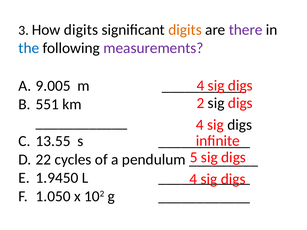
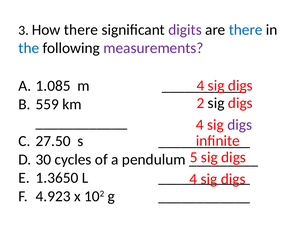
How digits: digits -> there
digits at (185, 30) colour: orange -> purple
there at (246, 30) colour: purple -> blue
9.005: 9.005 -> 1.085
551: 551 -> 559
digs at (240, 125) colour: black -> purple
13.55: 13.55 -> 27.50
22: 22 -> 30
1.9450: 1.9450 -> 1.3650
1.050: 1.050 -> 4.923
